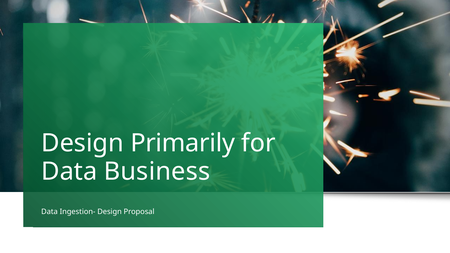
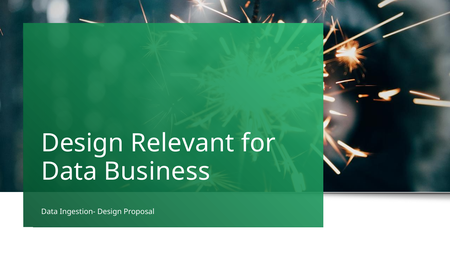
Primarily: Primarily -> Relevant
